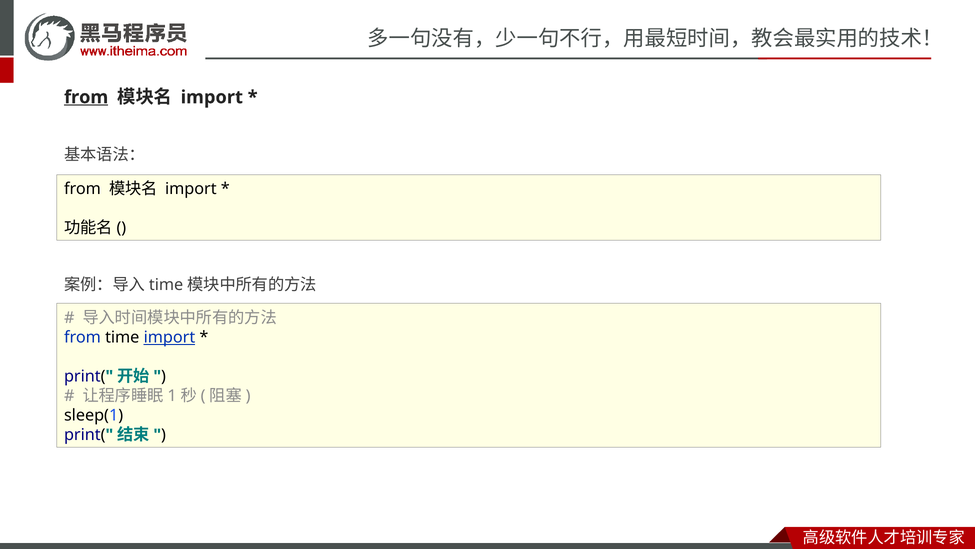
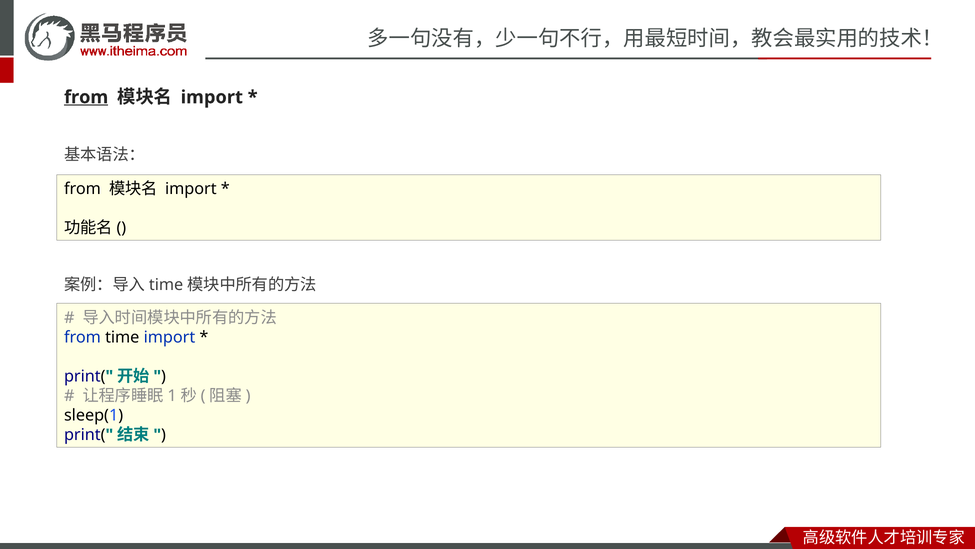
import at (169, 337) underline: present -> none
